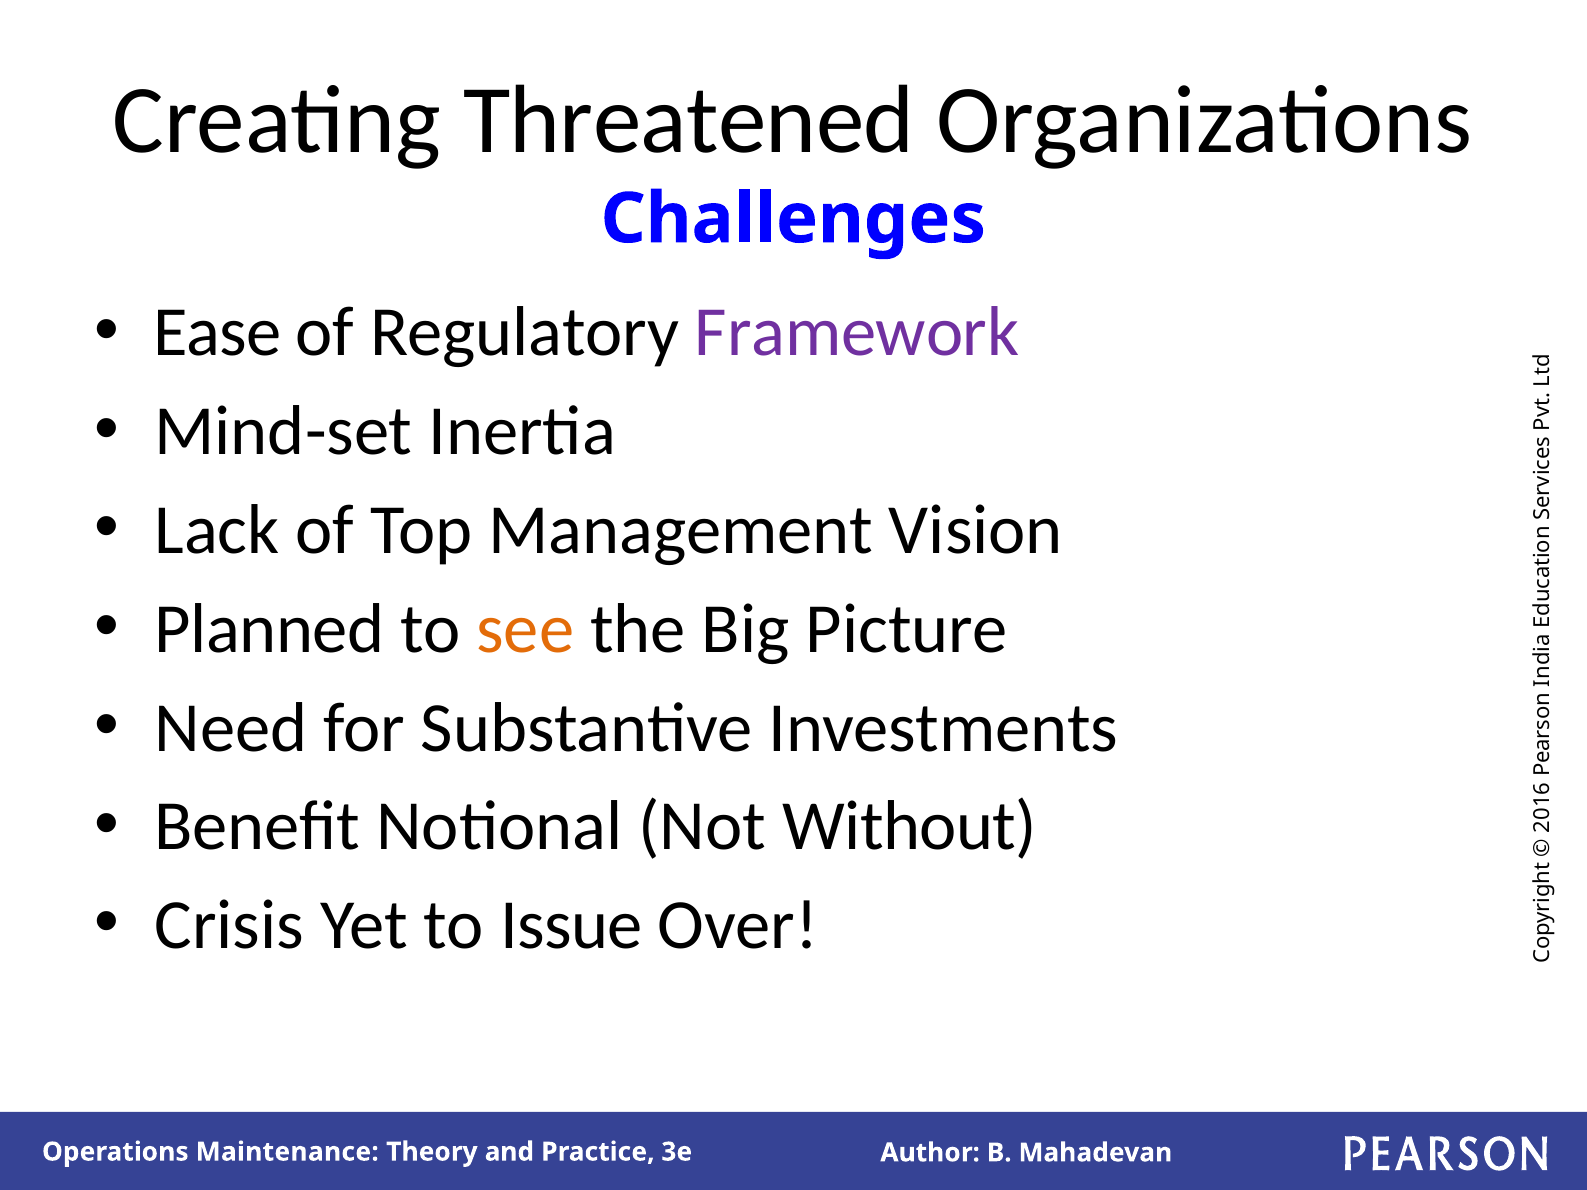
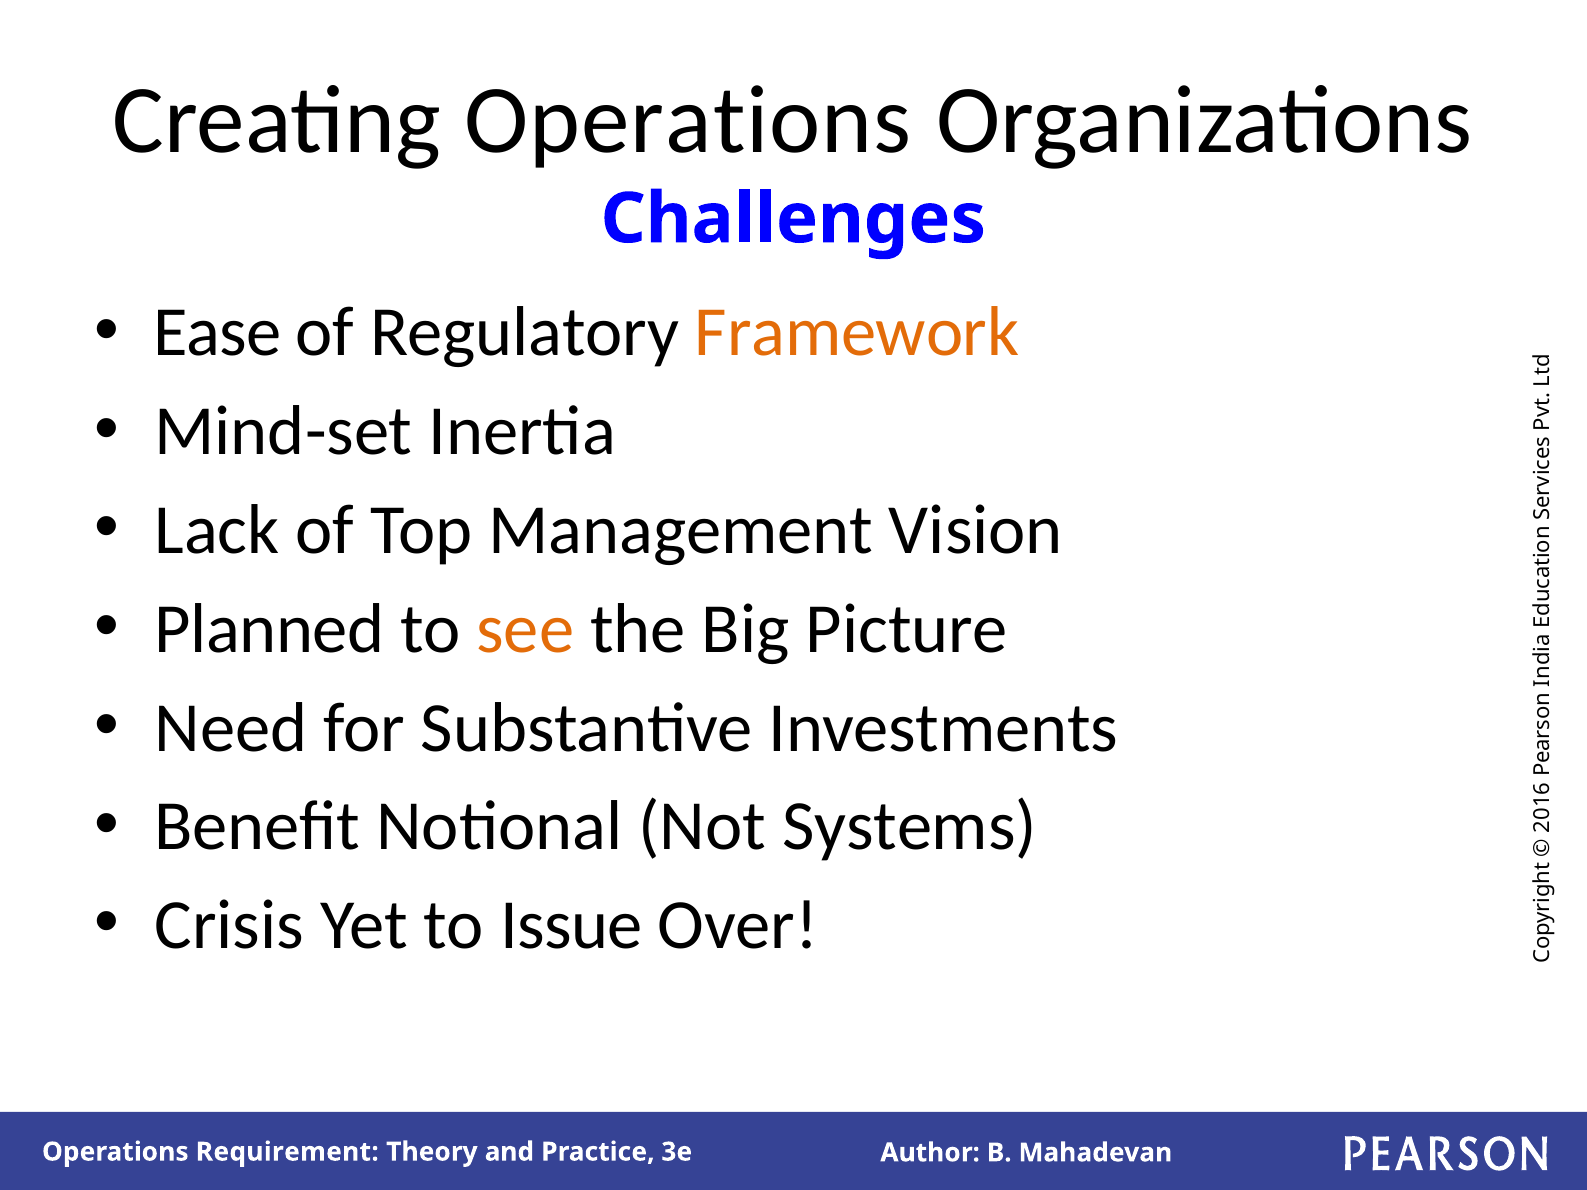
Creating Threatened: Threatened -> Operations
Framework colour: purple -> orange
Without: Without -> Systems
Maintenance: Maintenance -> Requirement
